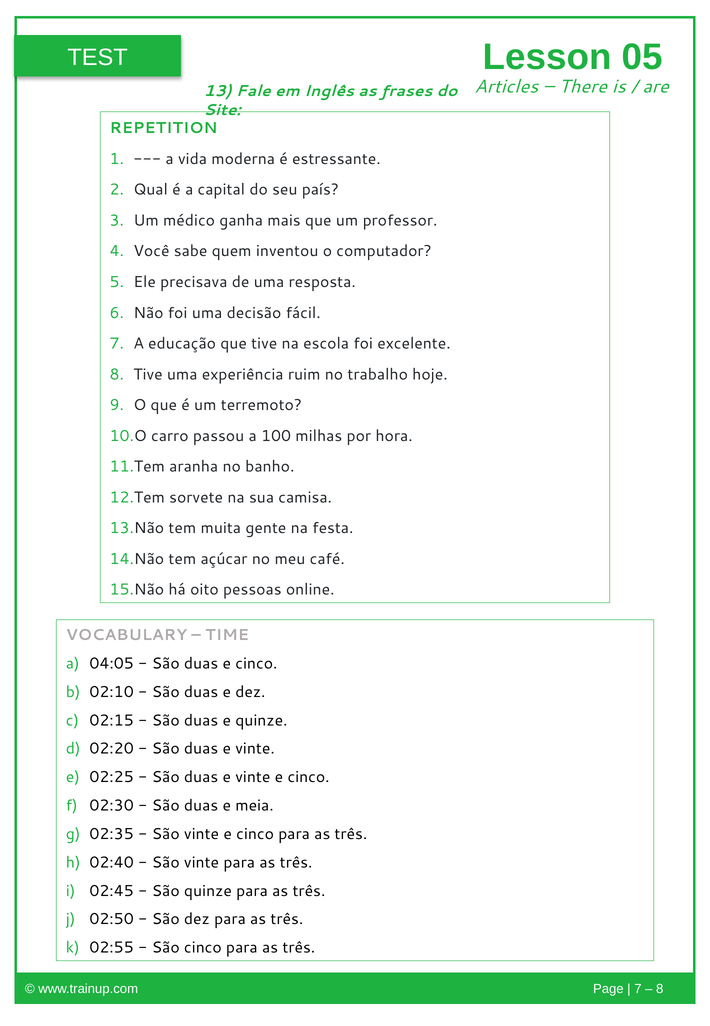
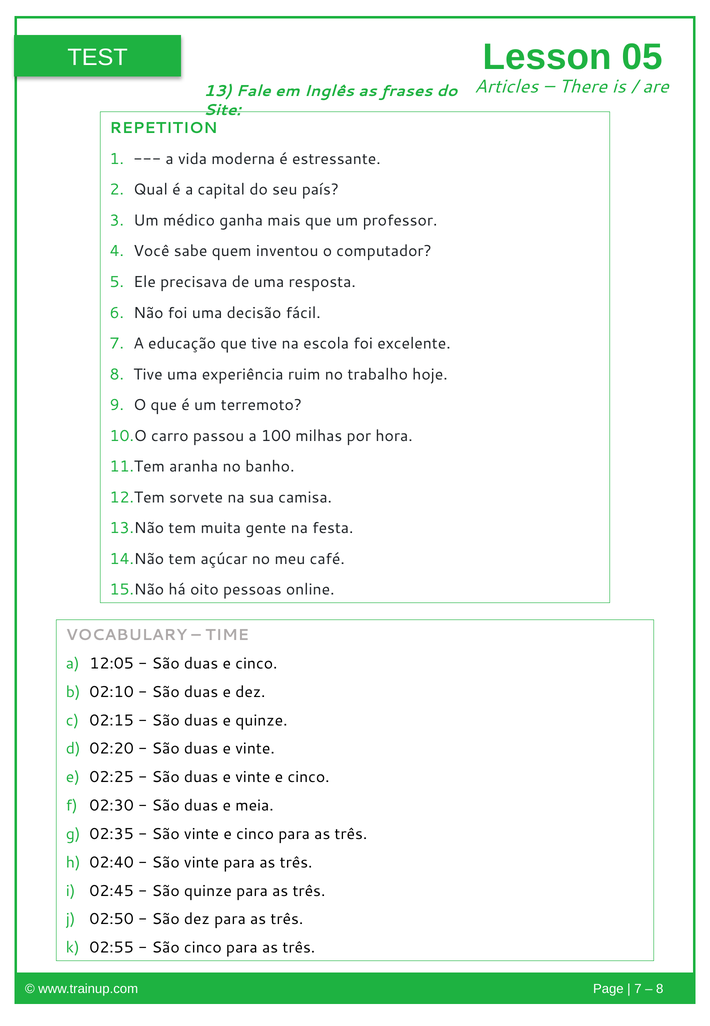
04:05: 04:05 -> 12:05
